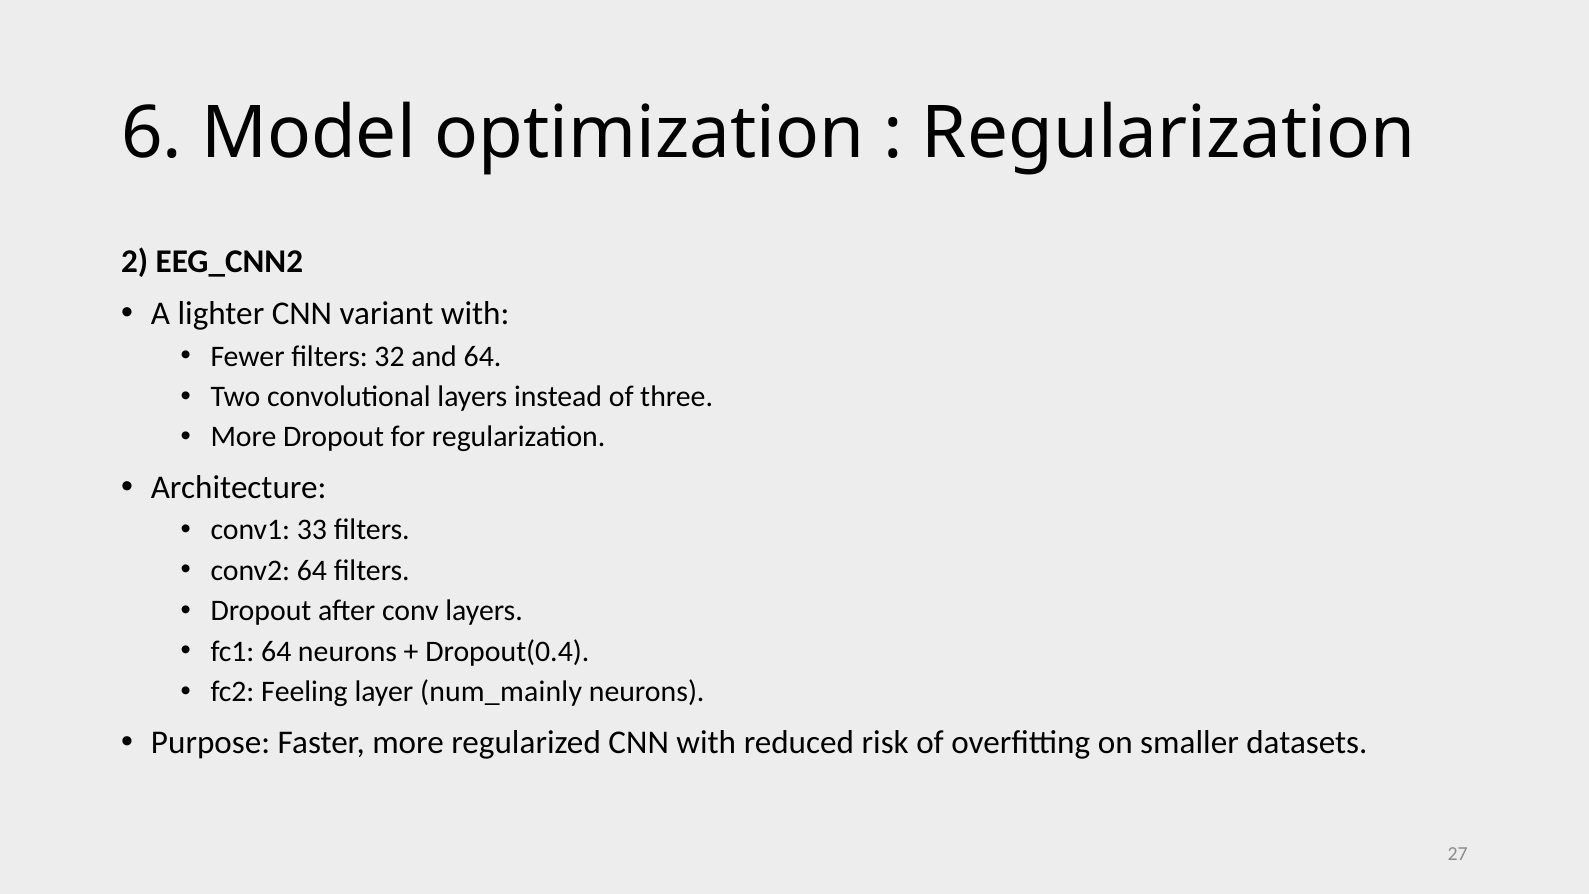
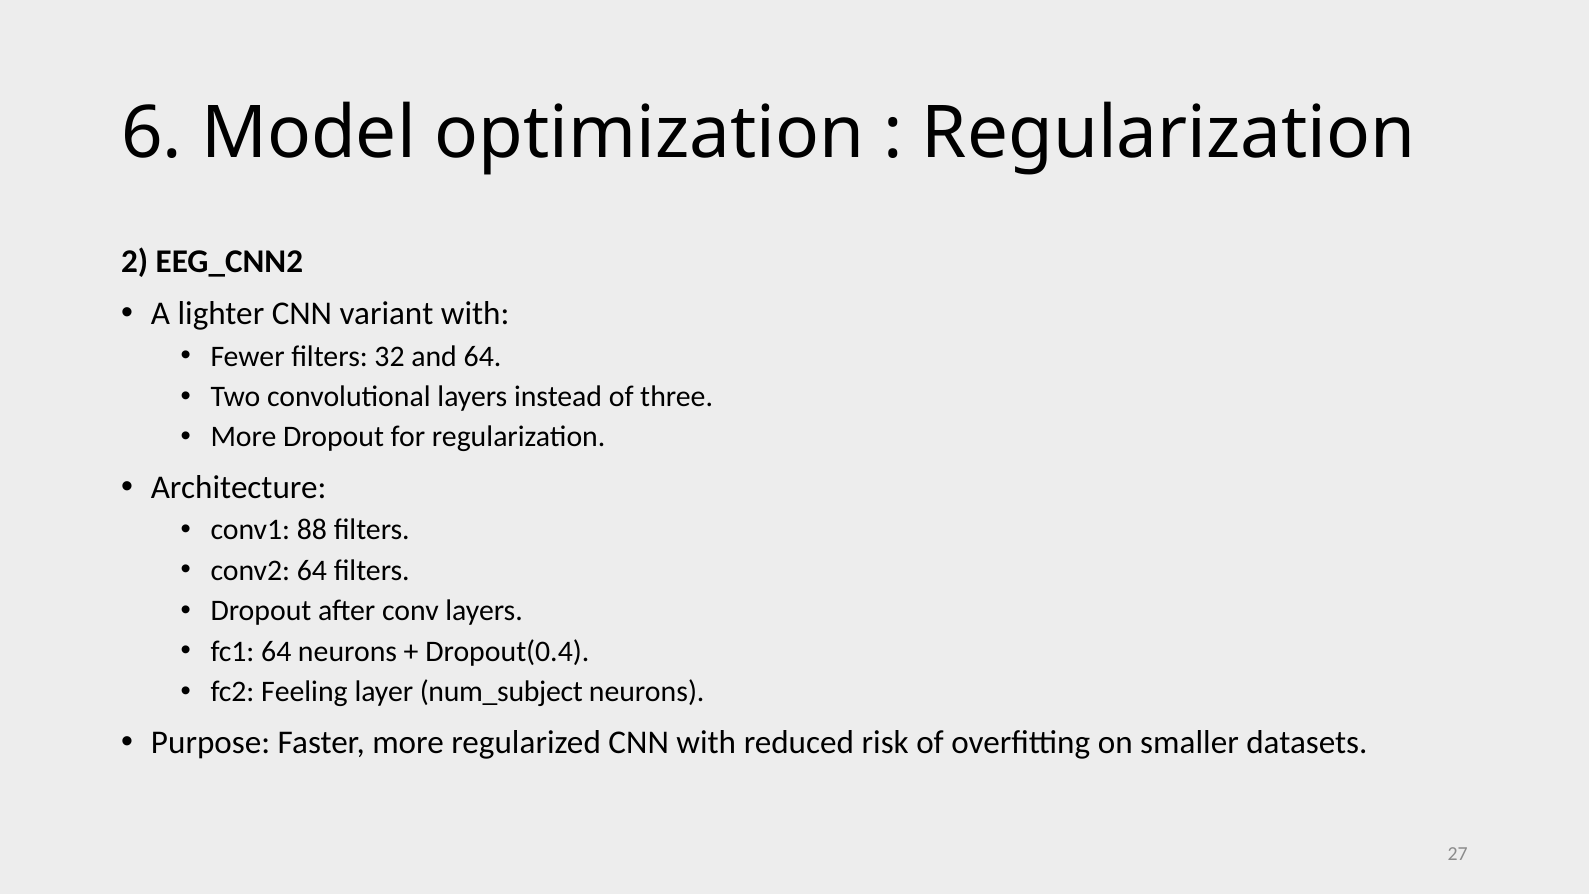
33: 33 -> 88
num_mainly: num_mainly -> num_subject
